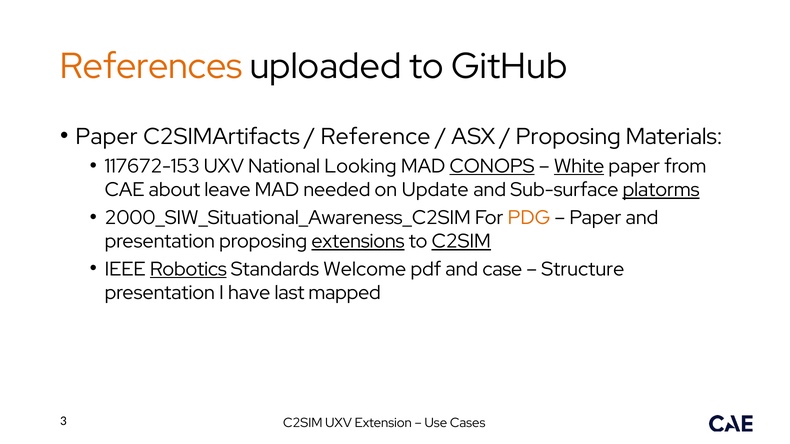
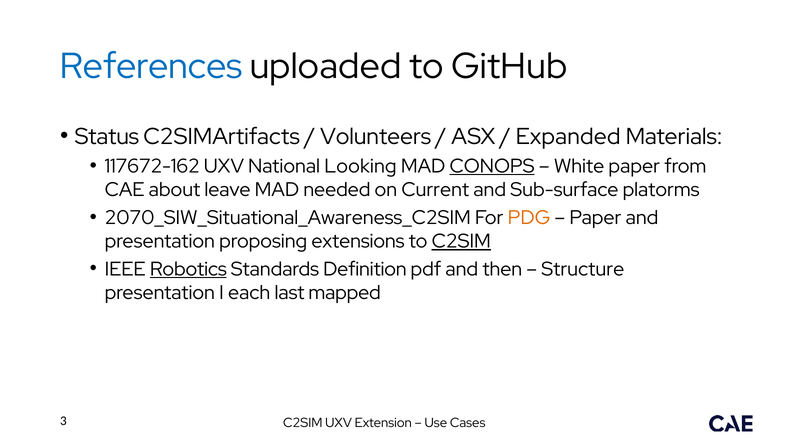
References colour: orange -> blue
Paper at (107, 137): Paper -> Status
Reference: Reference -> Volunteers
Proposing at (568, 137): Proposing -> Expanded
117672-153: 117672-153 -> 117672-162
White underline: present -> none
Update: Update -> Current
platorms underline: present -> none
2000_SIW_Situational_Awareness_C2SIM: 2000_SIW_Situational_Awareness_C2SIM -> 2070_SIW_Situational_Awareness_C2SIM
extensions underline: present -> none
Welcome: Welcome -> Definition
case: case -> then
have: have -> each
